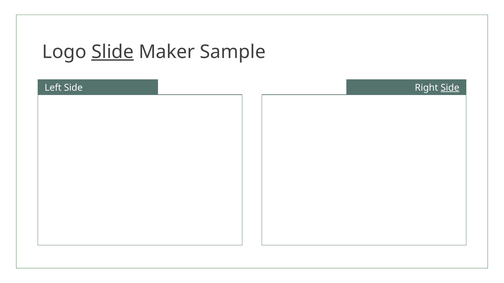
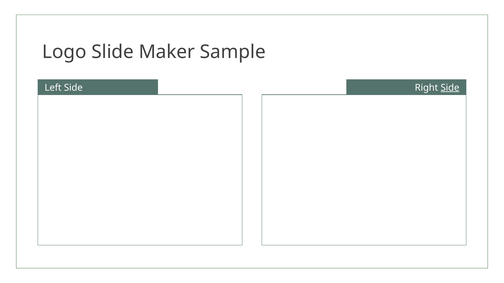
Slide underline: present -> none
